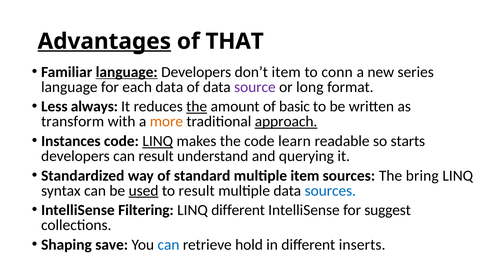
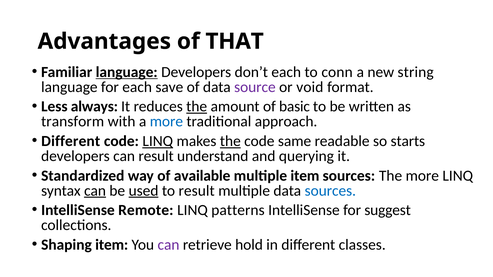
Advantages underline: present -> none
don’t item: item -> each
series: series -> string
each data: data -> save
long: long -> void
more at (166, 122) colour: orange -> blue
approach underline: present -> none
Instances at (71, 141): Instances -> Different
the at (230, 141) underline: none -> present
learn: learn -> same
standard: standard -> available
The bring: bring -> more
can at (95, 191) underline: none -> present
Filtering: Filtering -> Remote
LINQ different: different -> patterns
Shaping save: save -> item
can at (169, 245) colour: blue -> purple
inserts: inserts -> classes
